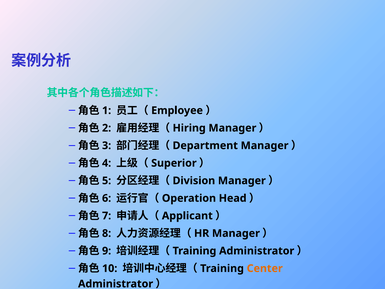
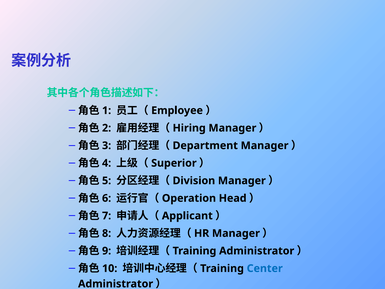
Center colour: orange -> blue
